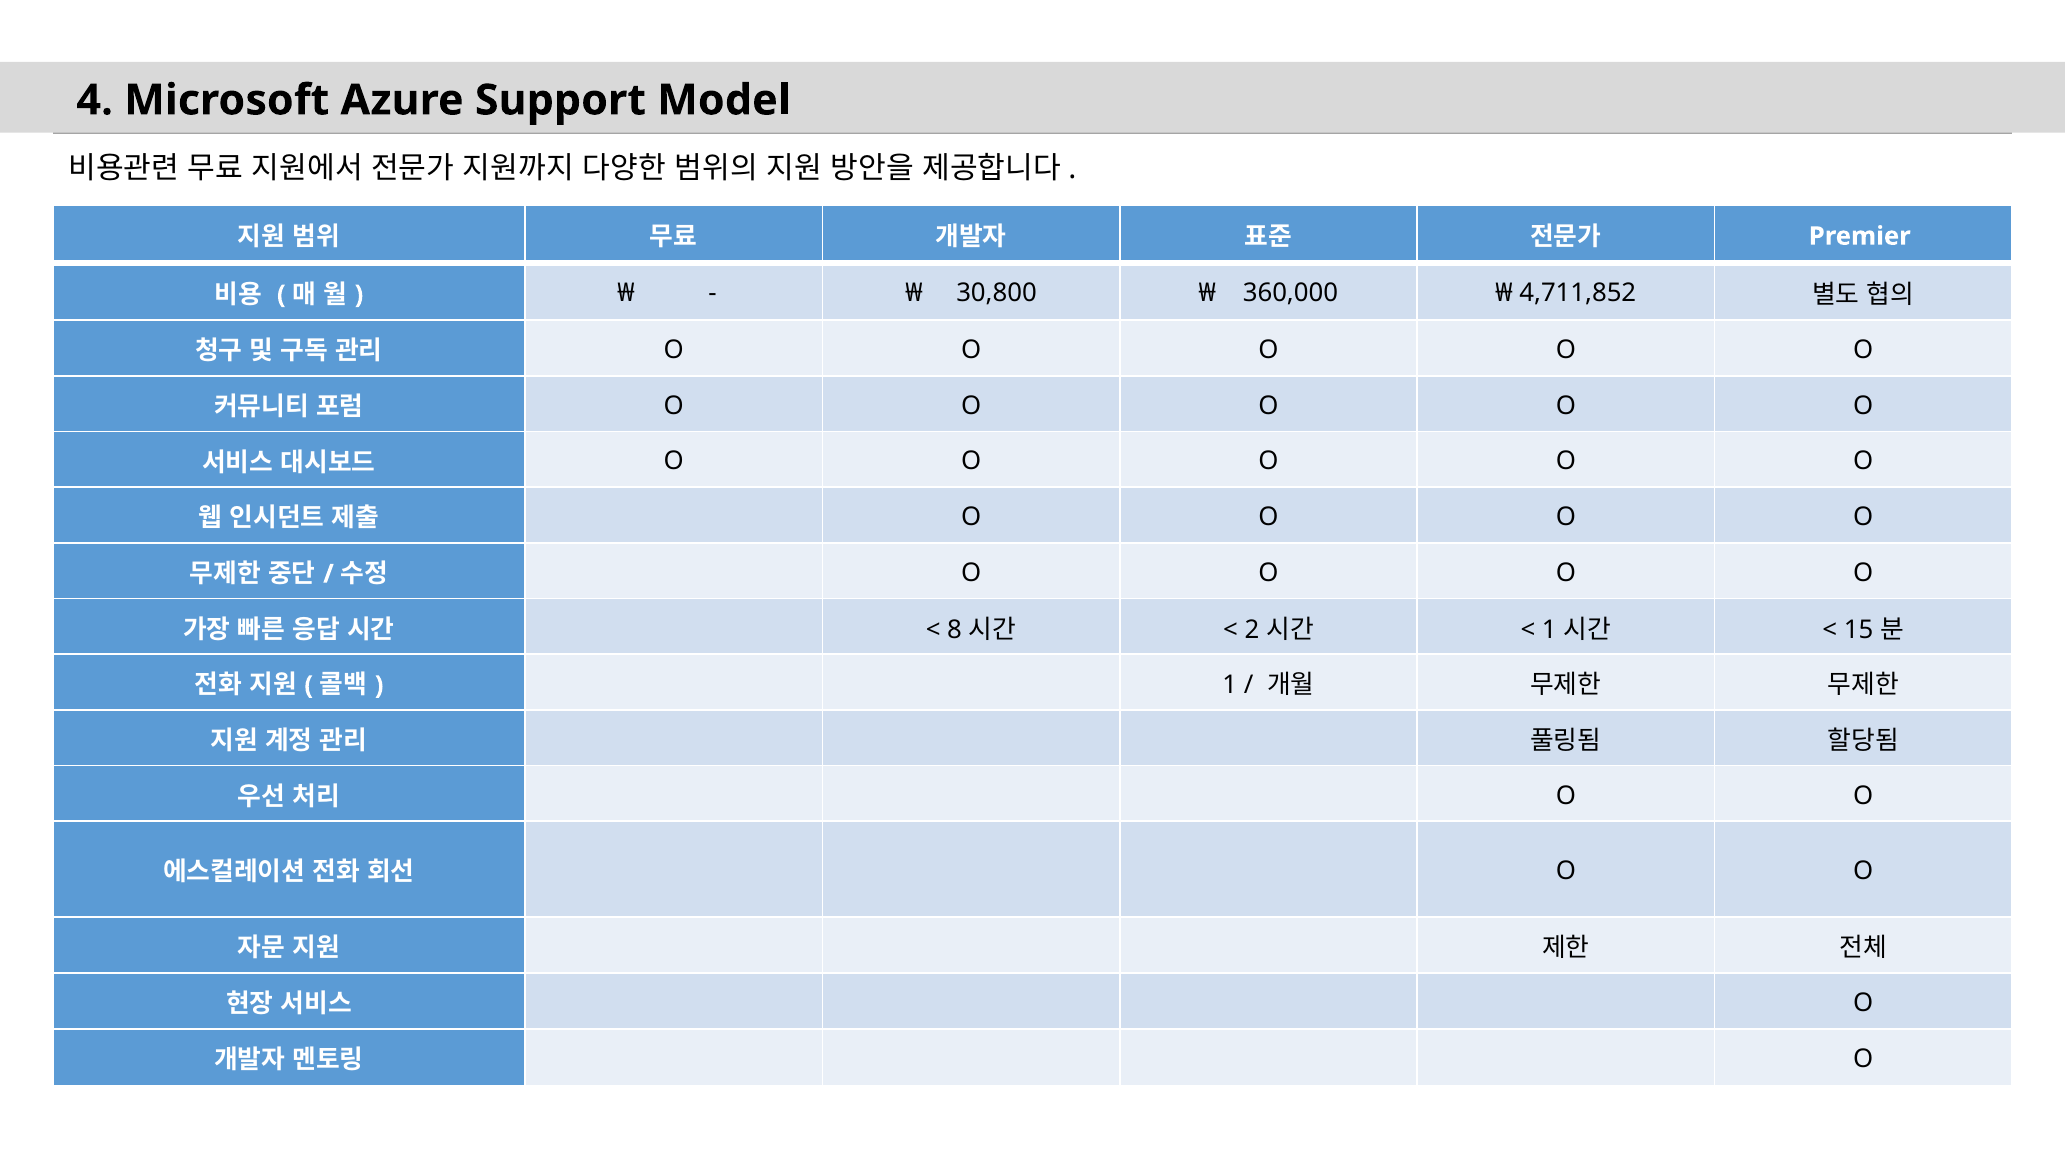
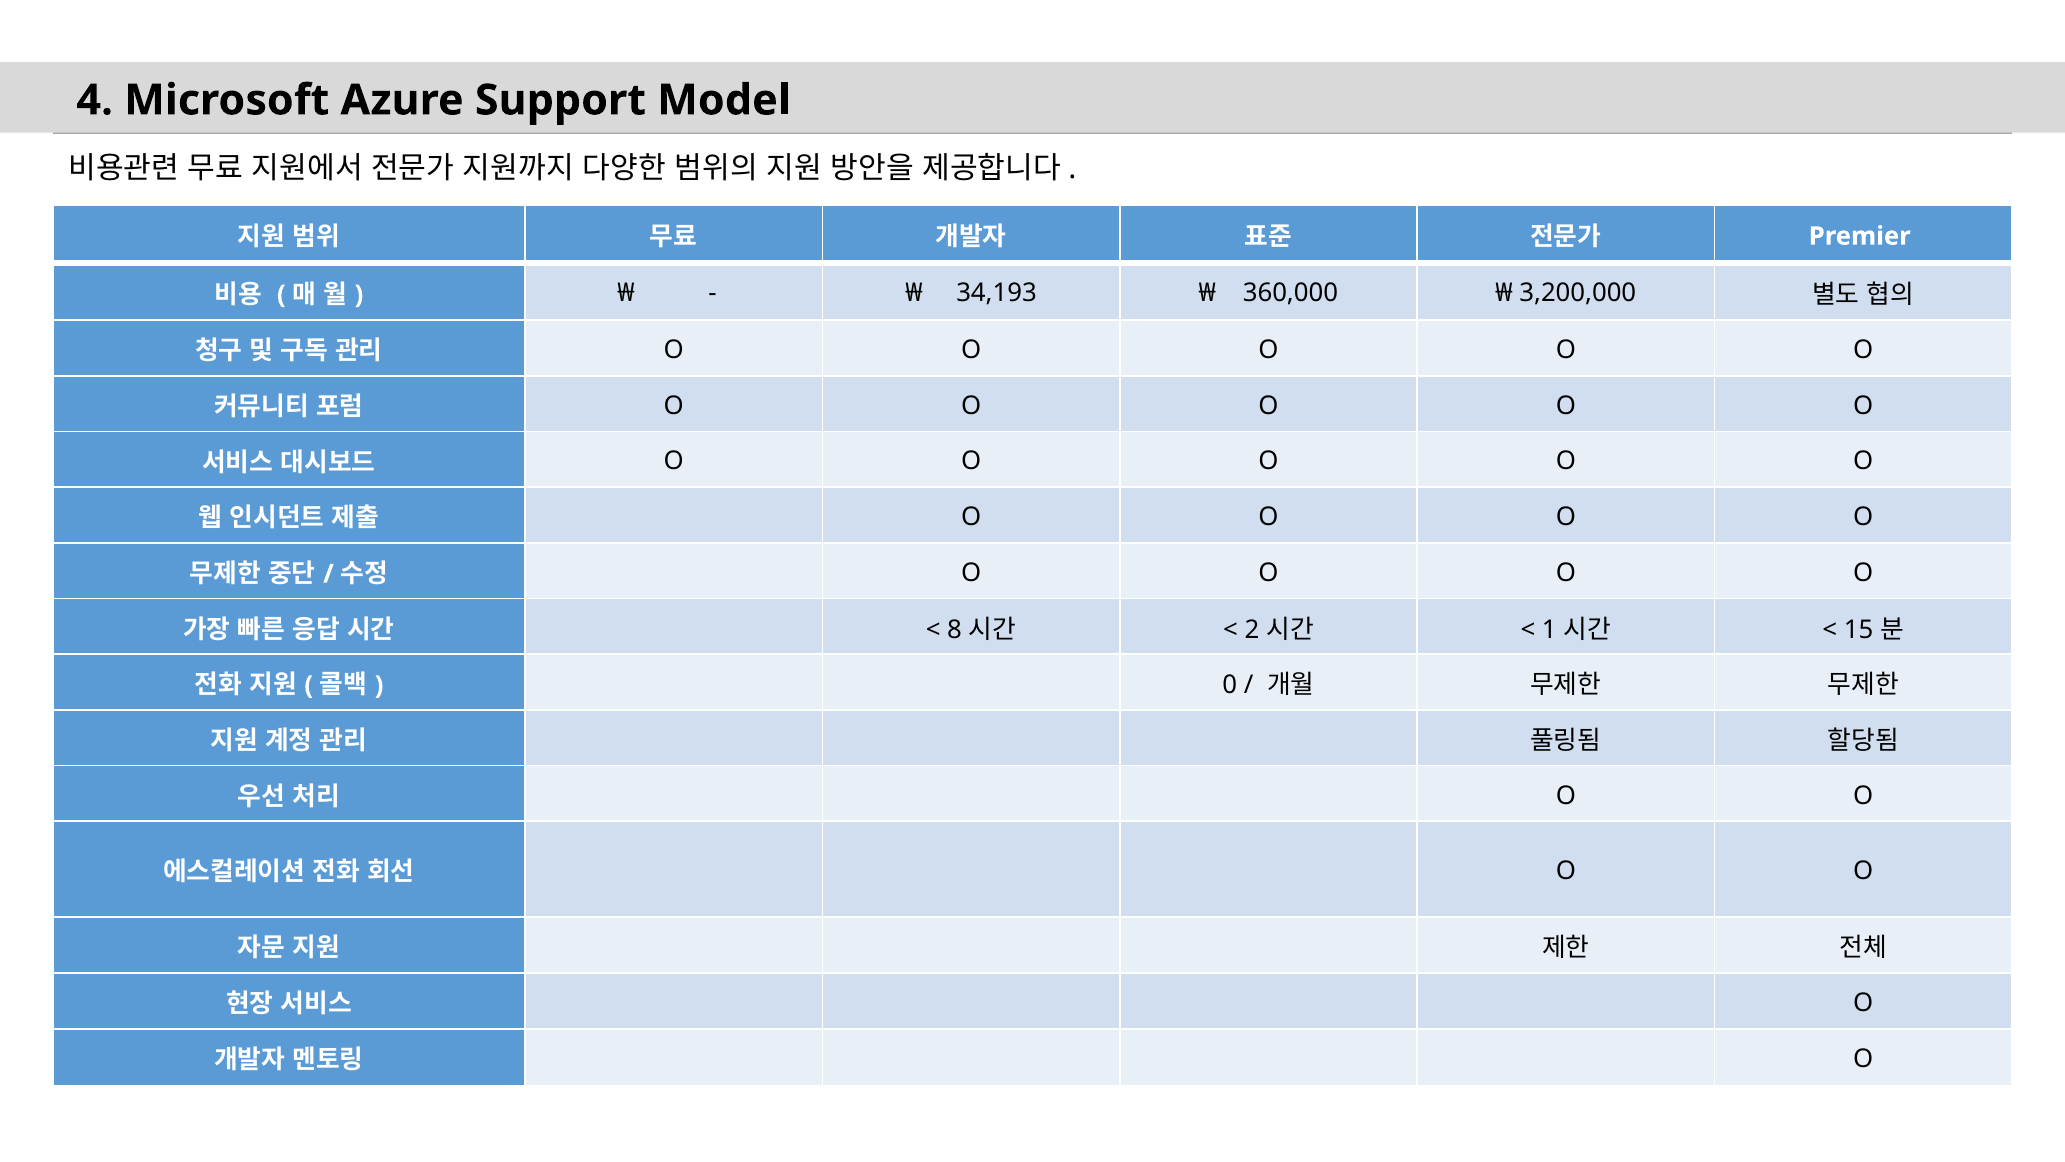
30,800: 30,800 -> 34,193
4,711,852: 4,711,852 -> 3,200,000
1 at (1230, 685): 1 -> 0
